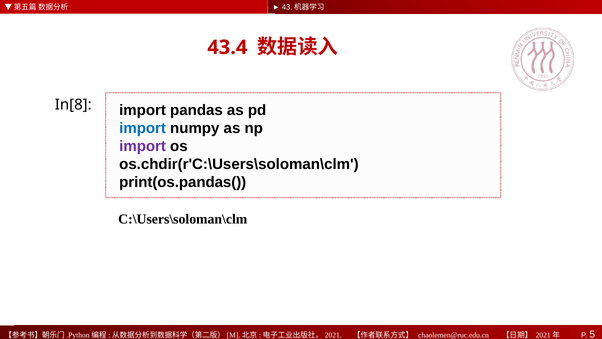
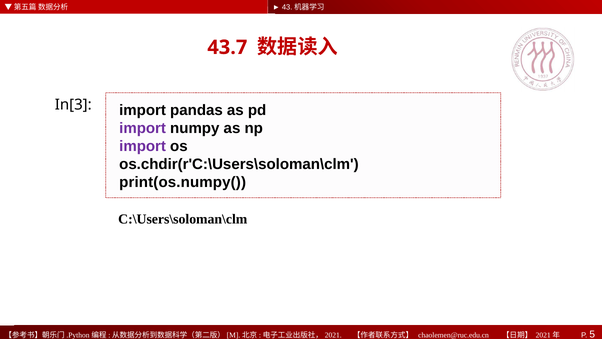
43.4: 43.4 -> 43.7
In[8: In[8 -> In[3
import at (143, 128) colour: blue -> purple
print(os.pandas(: print(os.pandas( -> print(os.numpy(
